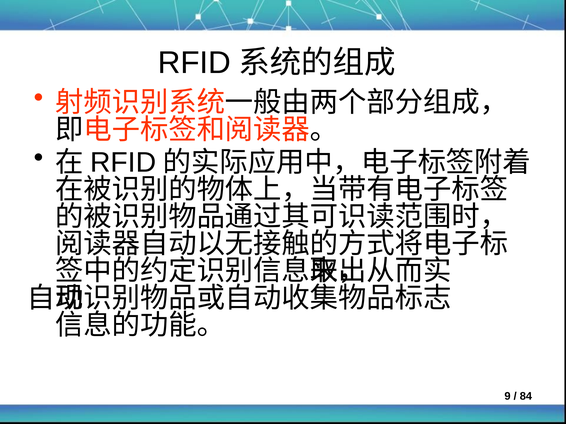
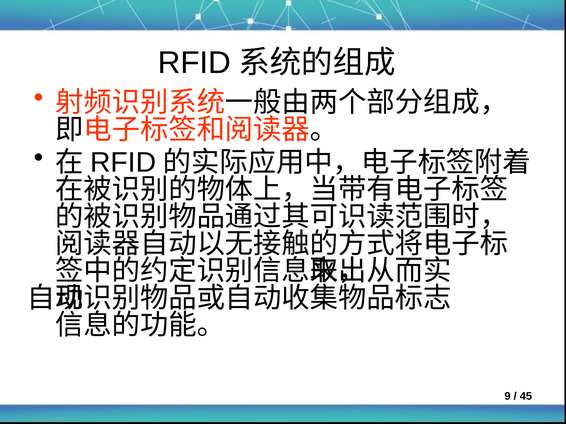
84: 84 -> 45
